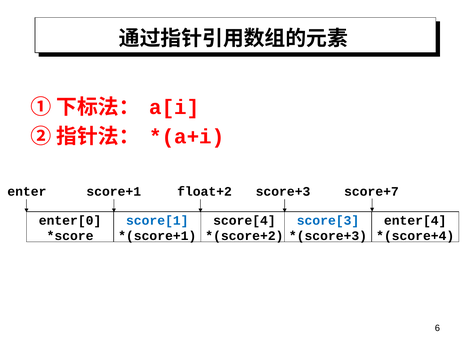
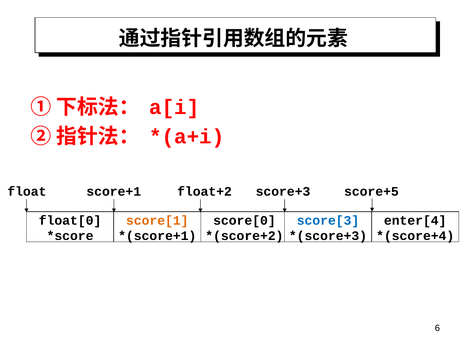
enter: enter -> float
score+7: score+7 -> score+5
enter[0: enter[0 -> float[0
score[1 colour: blue -> orange
score[4: score[4 -> score[0
